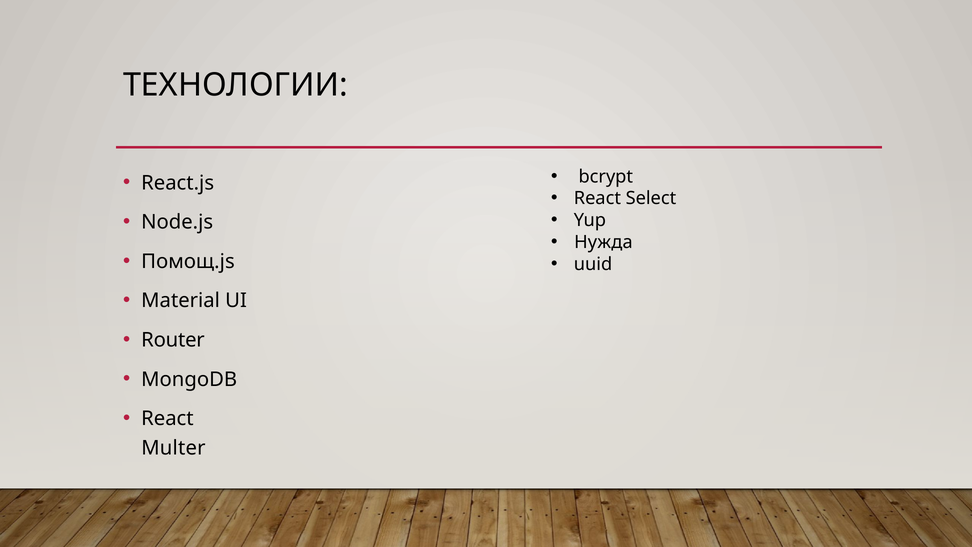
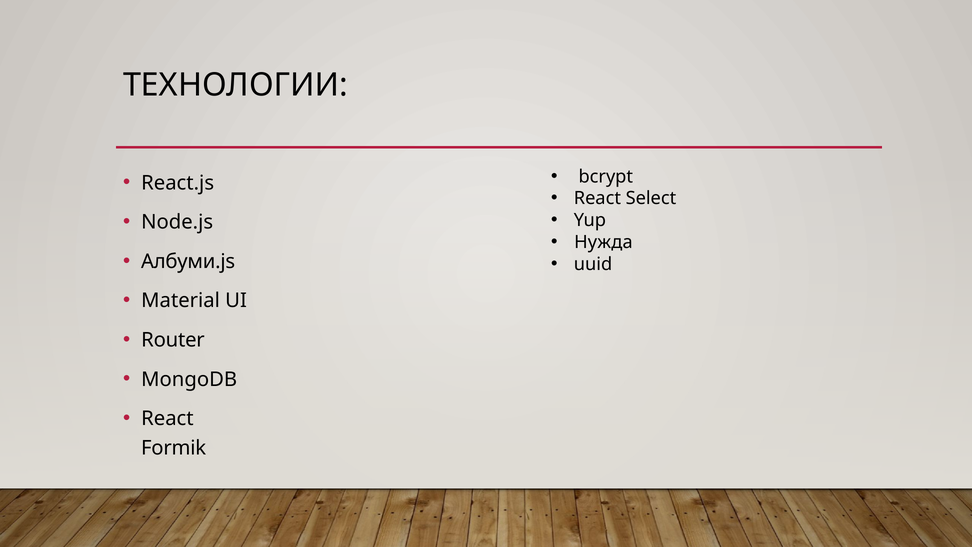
Помощ.js: Помощ.js -> Албуми.js
Multer: Multer -> Formik
